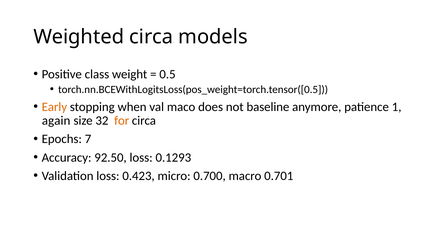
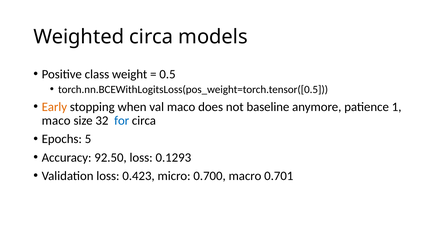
again at (56, 121): again -> maco
for colour: orange -> blue
7: 7 -> 5
